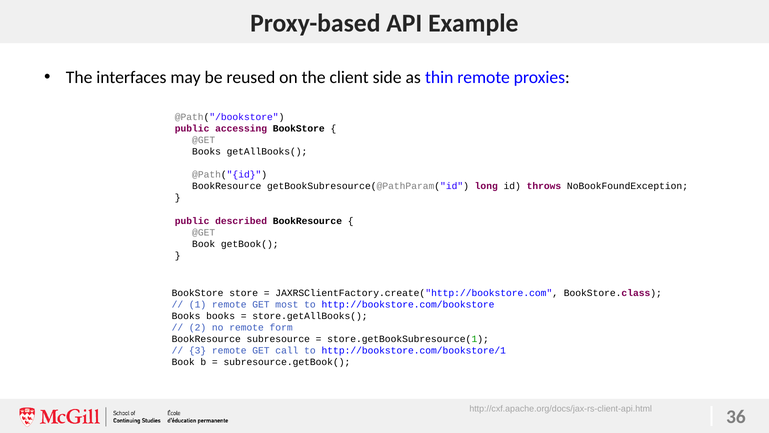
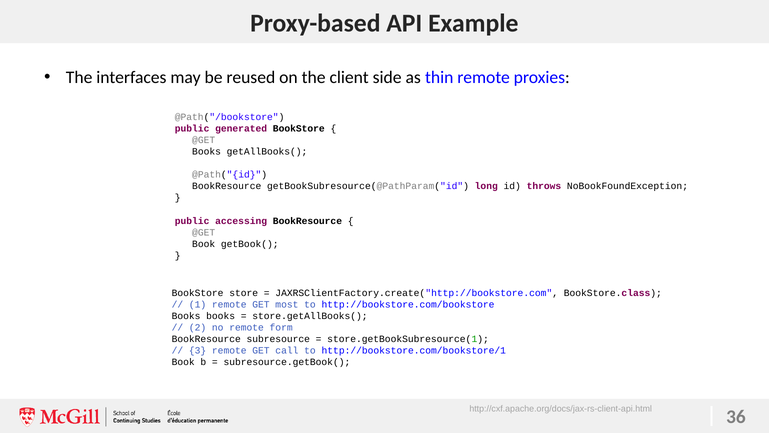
accessing: accessing -> generated
described: described -> accessing
